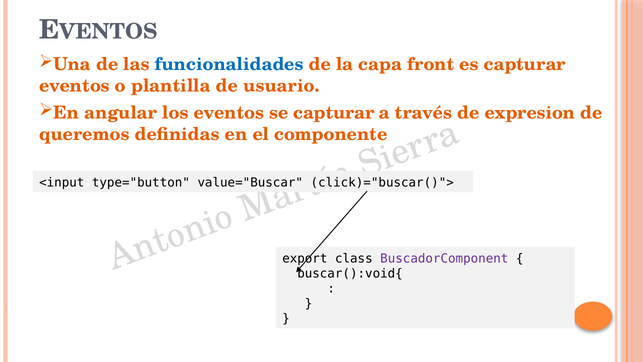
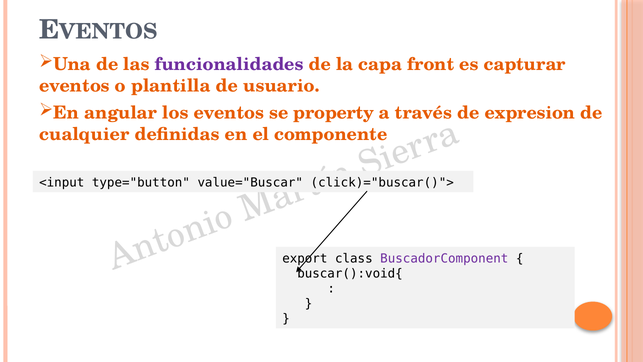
funcionalidades colour: blue -> purple
se capturar: capturar -> property
queremos: queremos -> cualquier
